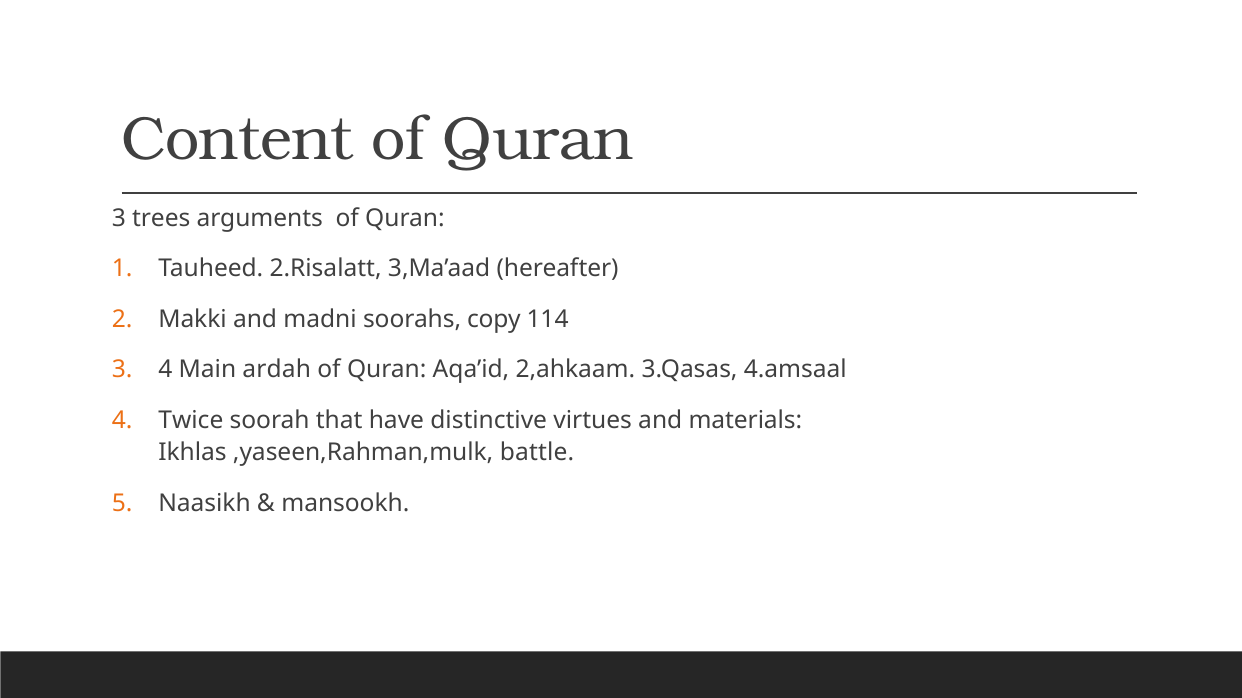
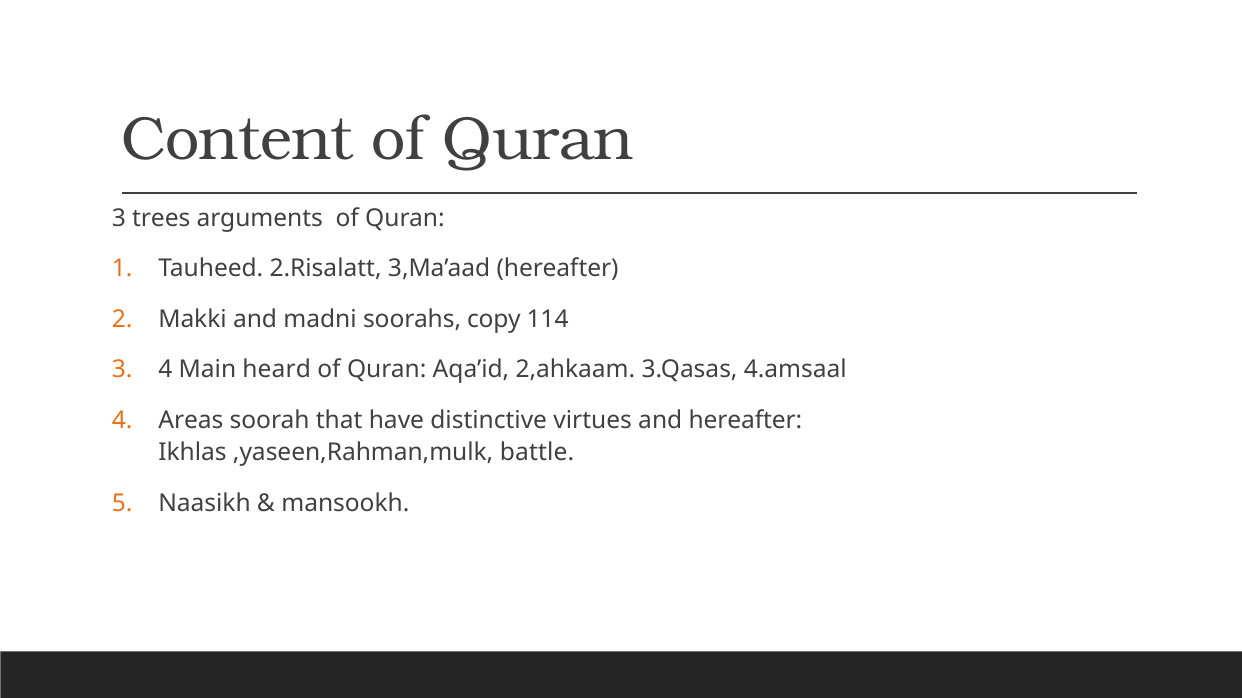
ardah: ardah -> heard
Twice: Twice -> Areas
and materials: materials -> hereafter
